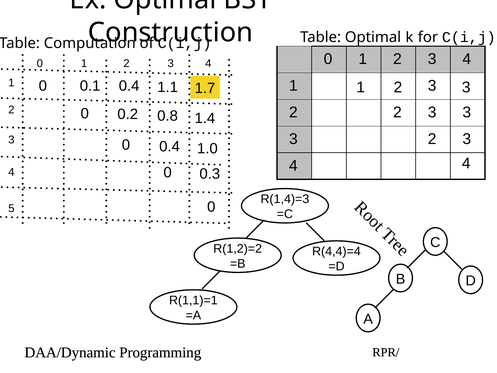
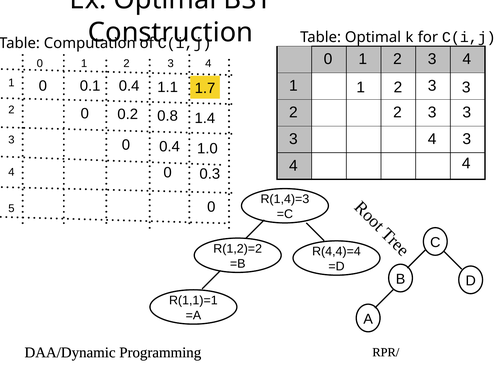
2 at (432, 139): 2 -> 4
